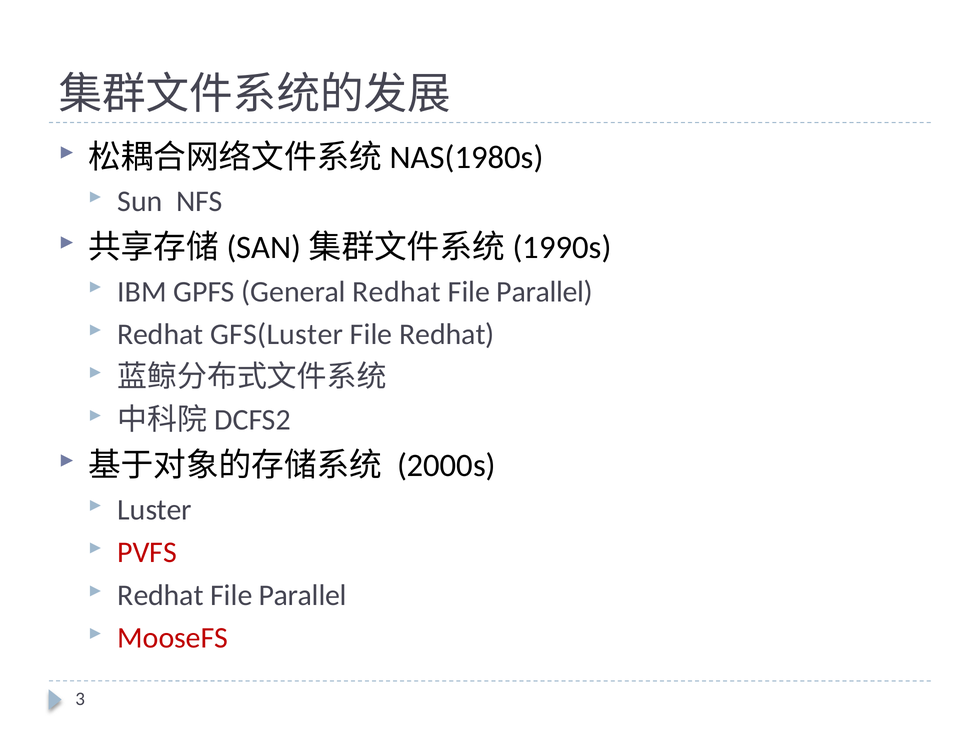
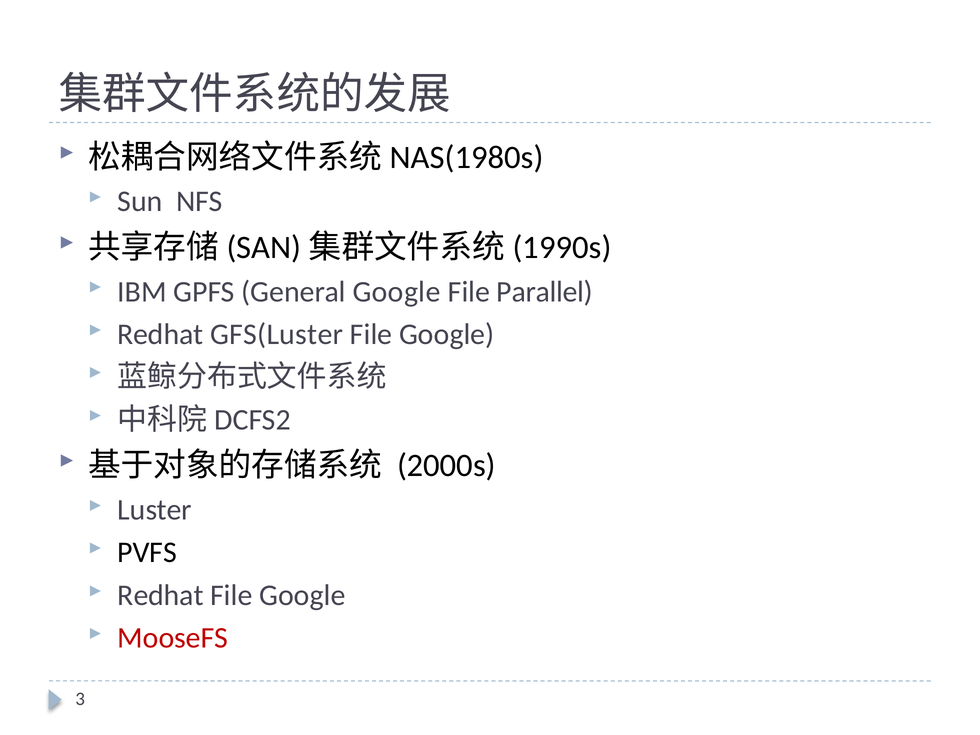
General Redhat: Redhat -> Google
Redhat at (447, 334): Redhat -> Google
PVFS colour: red -> black
Parallel at (303, 595): Parallel -> Google
